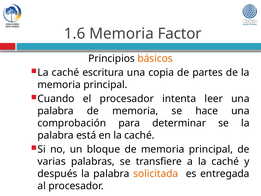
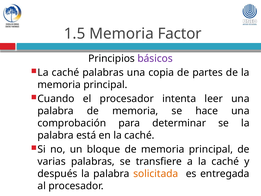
1.6: 1.6 -> 1.5
básicos colour: orange -> purple
caché escritura: escritura -> palabras
